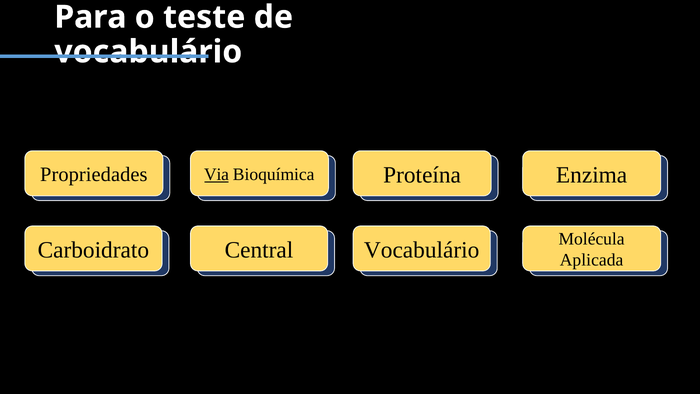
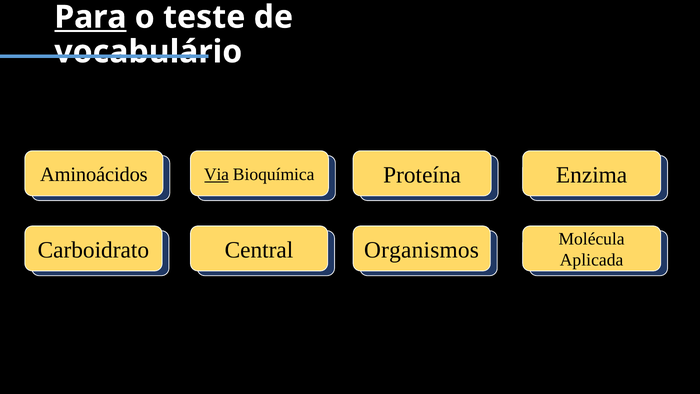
Para underline: none -> present
Propriedades: Propriedades -> Aminoácidos
Vocabulário at (422, 250): Vocabulário -> Organismos
